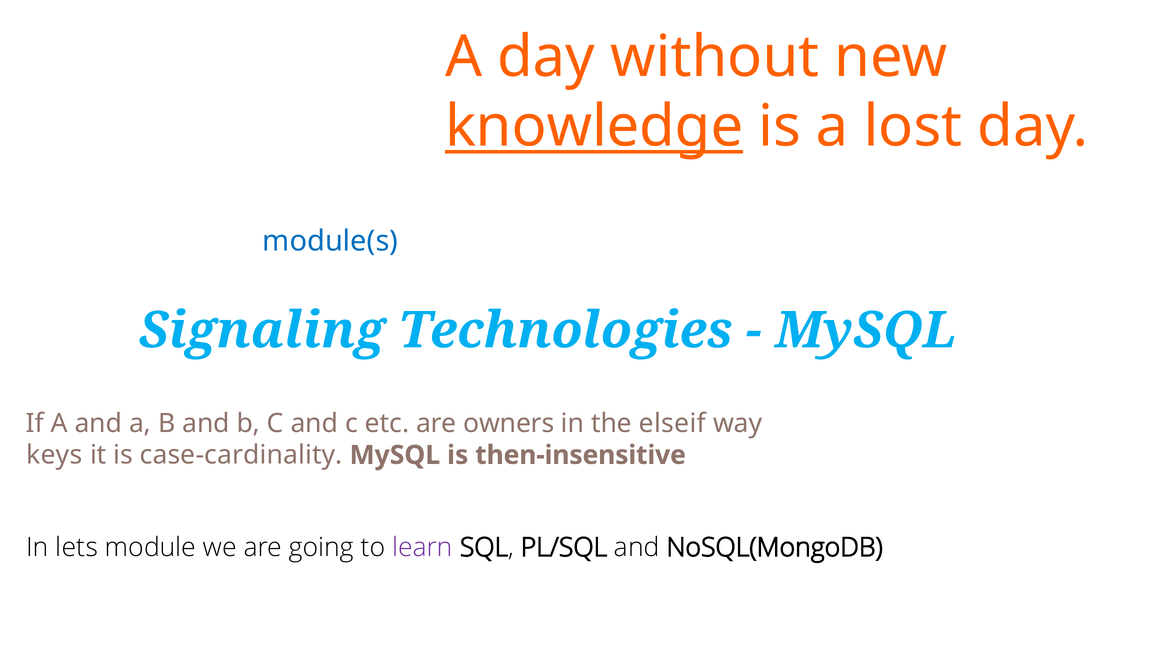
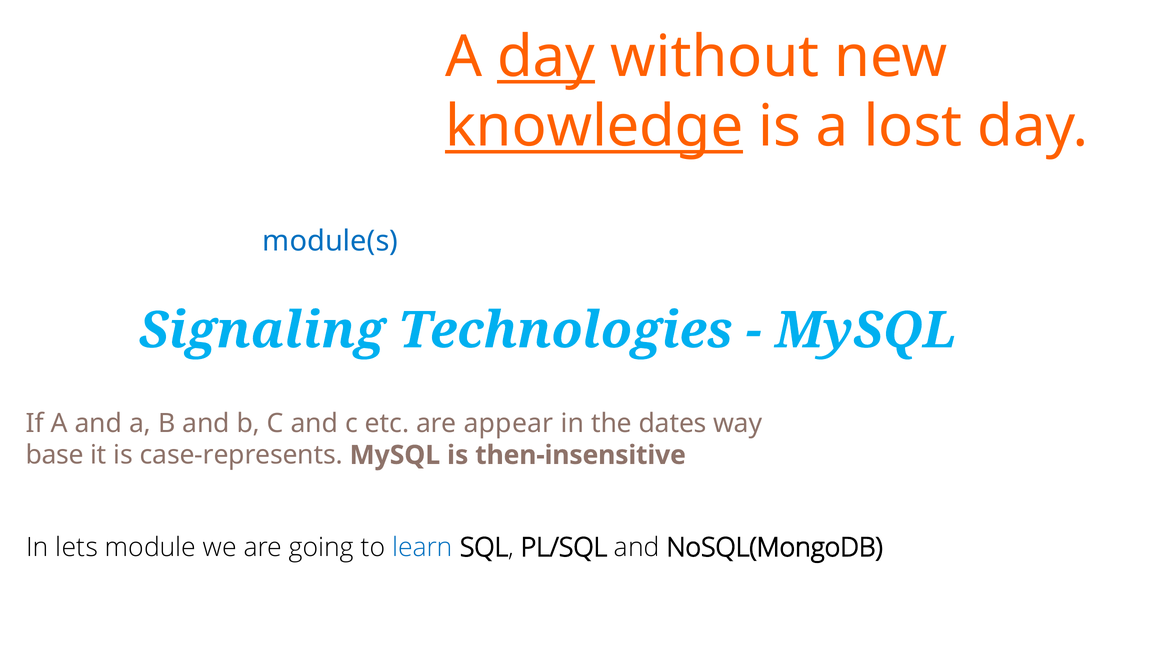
day at (546, 57) underline: none -> present
owners: owners -> appear
elseif: elseif -> dates
keys: keys -> base
case-cardinality: case-cardinality -> case-represents
learn colour: purple -> blue
